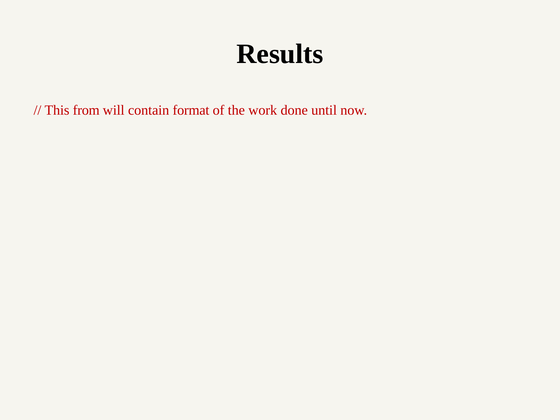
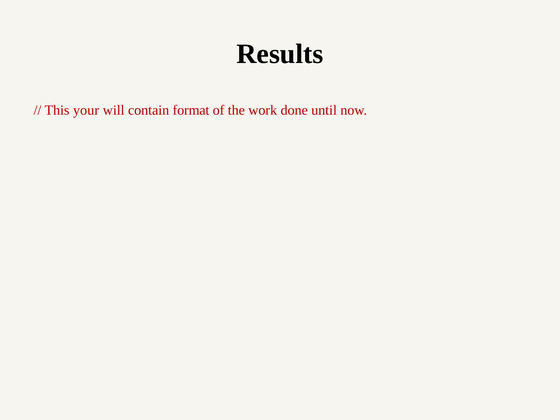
from: from -> your
